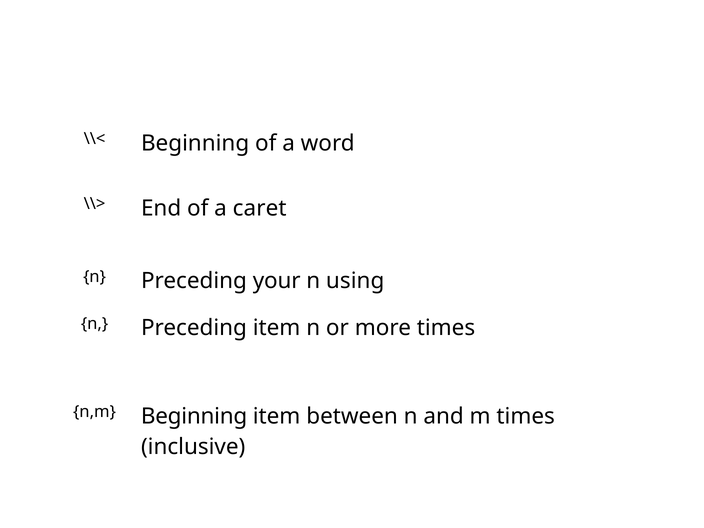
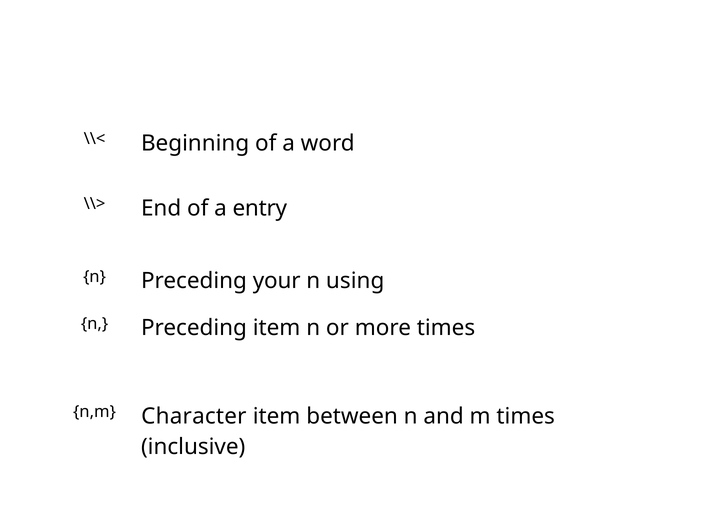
caret: caret -> entry
n,m Beginning: Beginning -> Character
